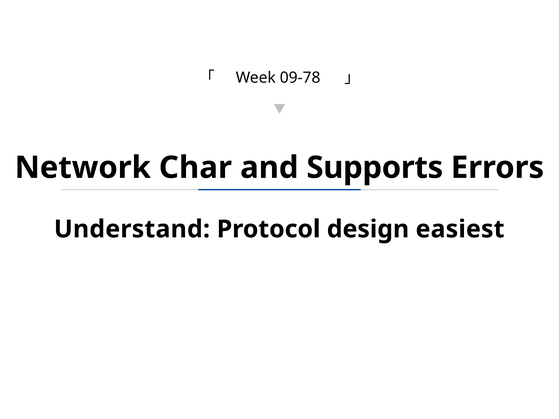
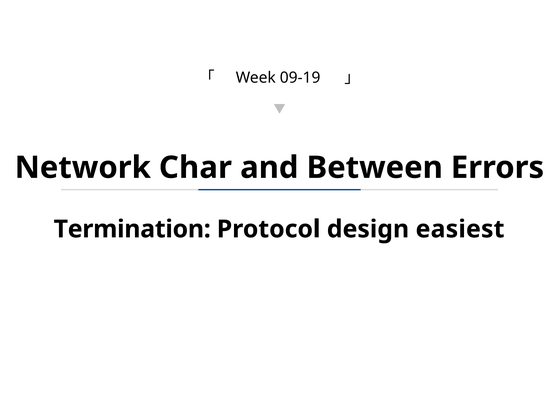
09-78: 09-78 -> 09-19
Supports: Supports -> Between
Understand: Understand -> Termination
